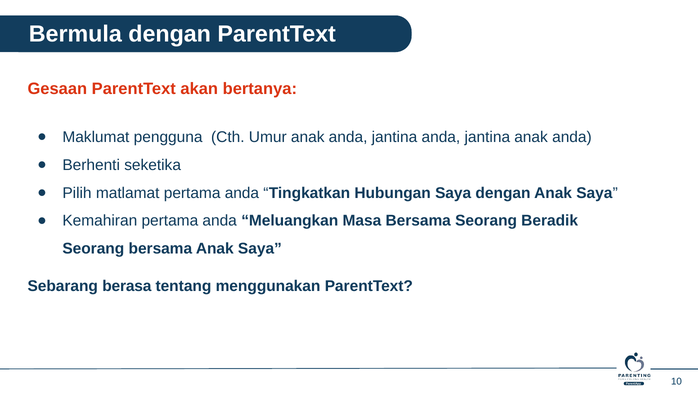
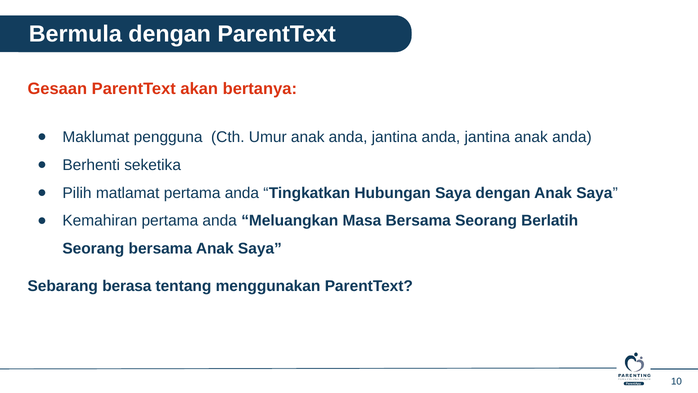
Beradik: Beradik -> Berlatih
